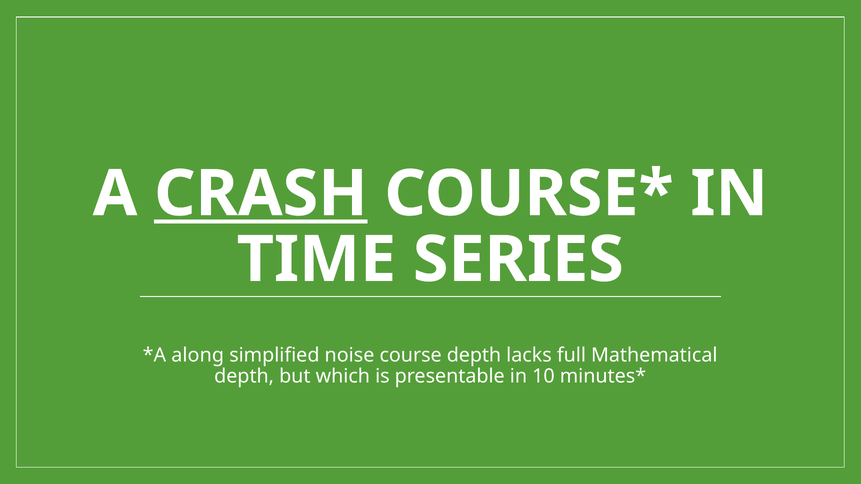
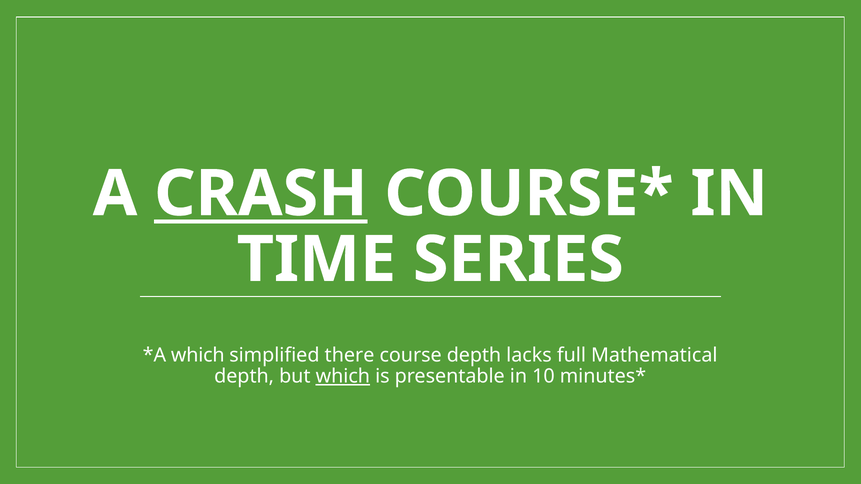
along at (198, 355): along -> which
noise: noise -> there
which at (343, 377) underline: none -> present
